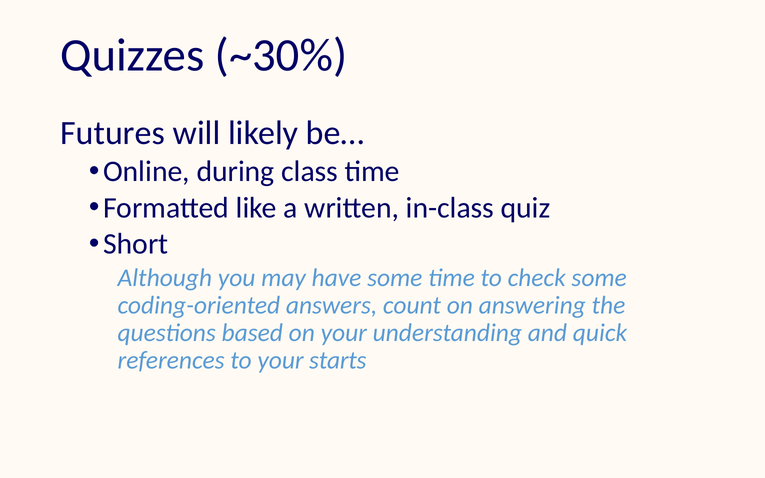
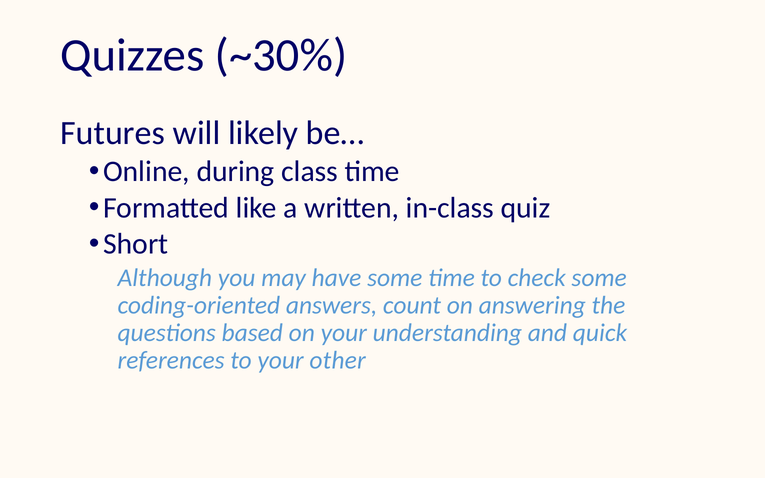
starts: starts -> other
